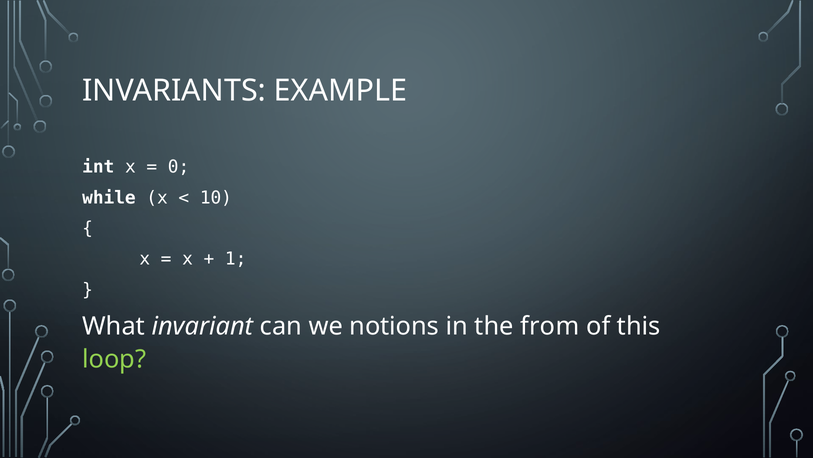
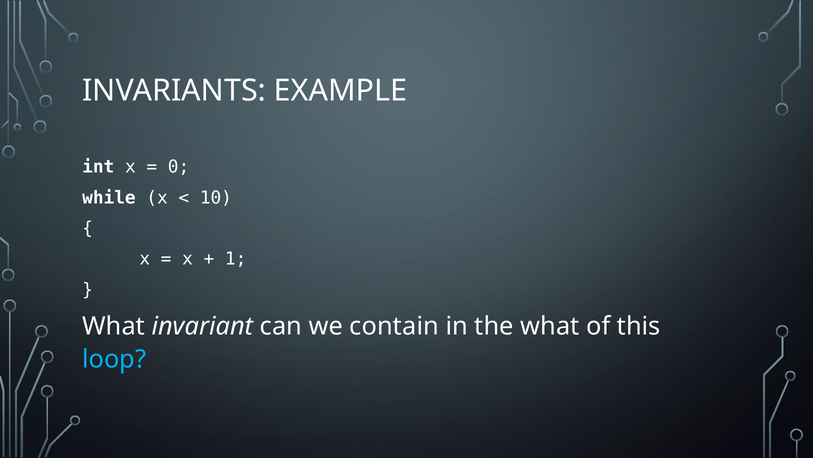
notions: notions -> contain
the from: from -> what
loop colour: light green -> light blue
